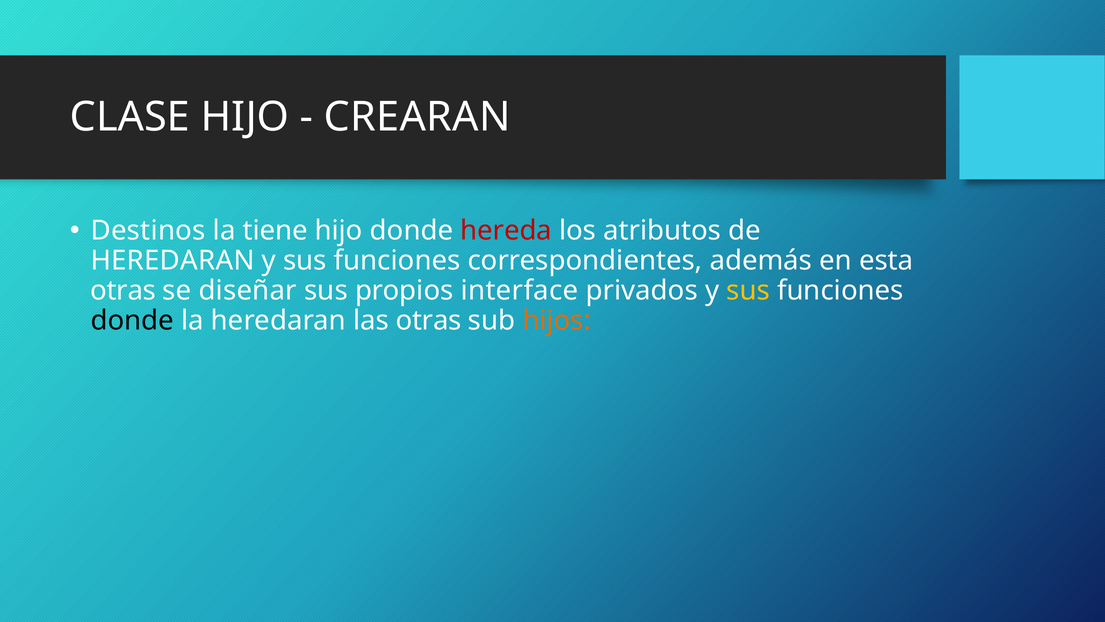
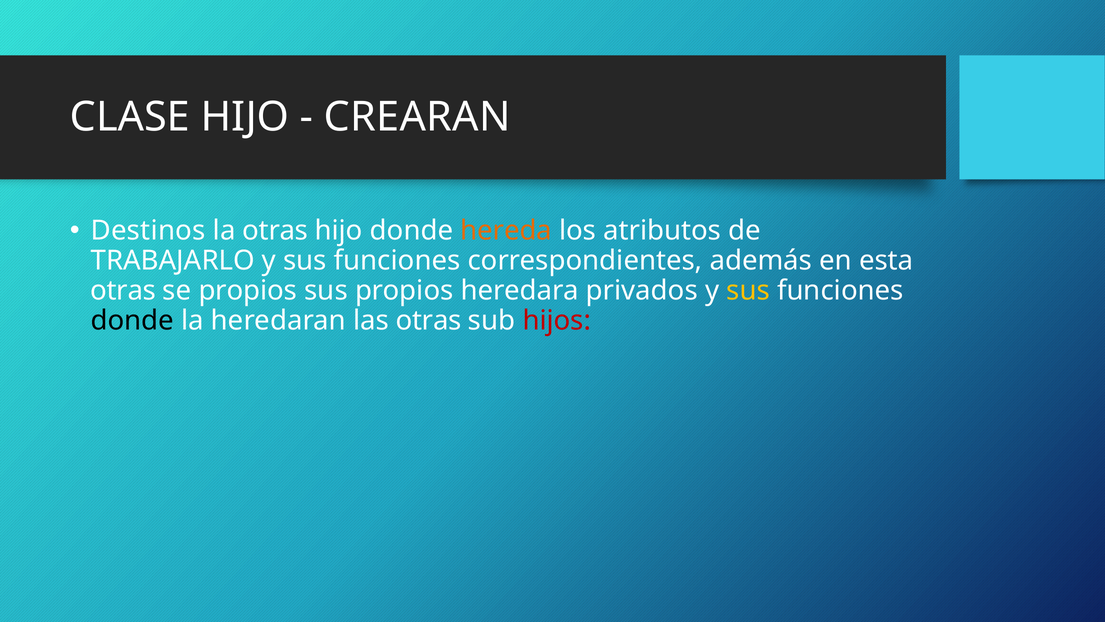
la tiene: tiene -> otras
hereda colour: red -> orange
HEREDARAN at (173, 261): HEREDARAN -> TRABAJARLO
se diseñar: diseñar -> propios
interface: interface -> heredara
hijos colour: orange -> red
